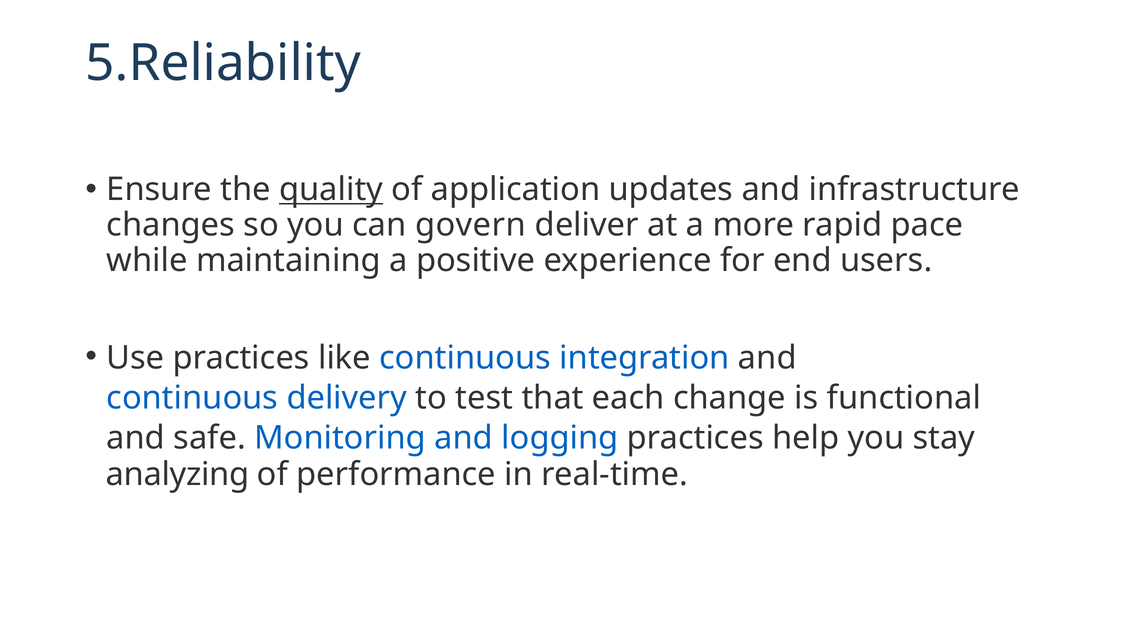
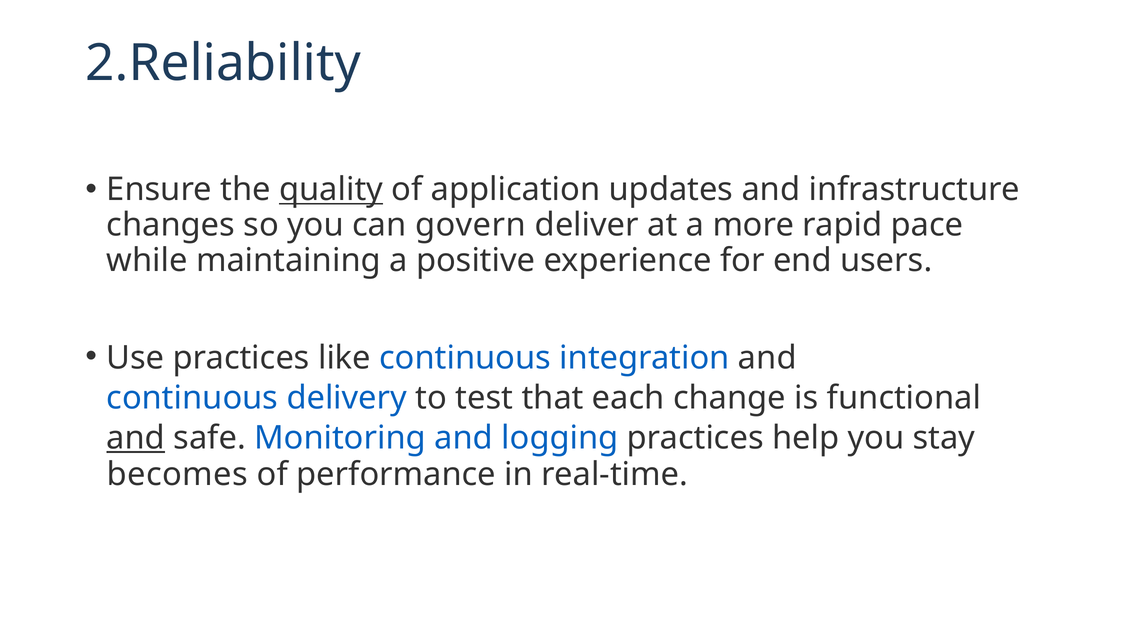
5.Reliability: 5.Reliability -> 2.Reliability
and at (136, 438) underline: none -> present
analyzing: analyzing -> becomes
